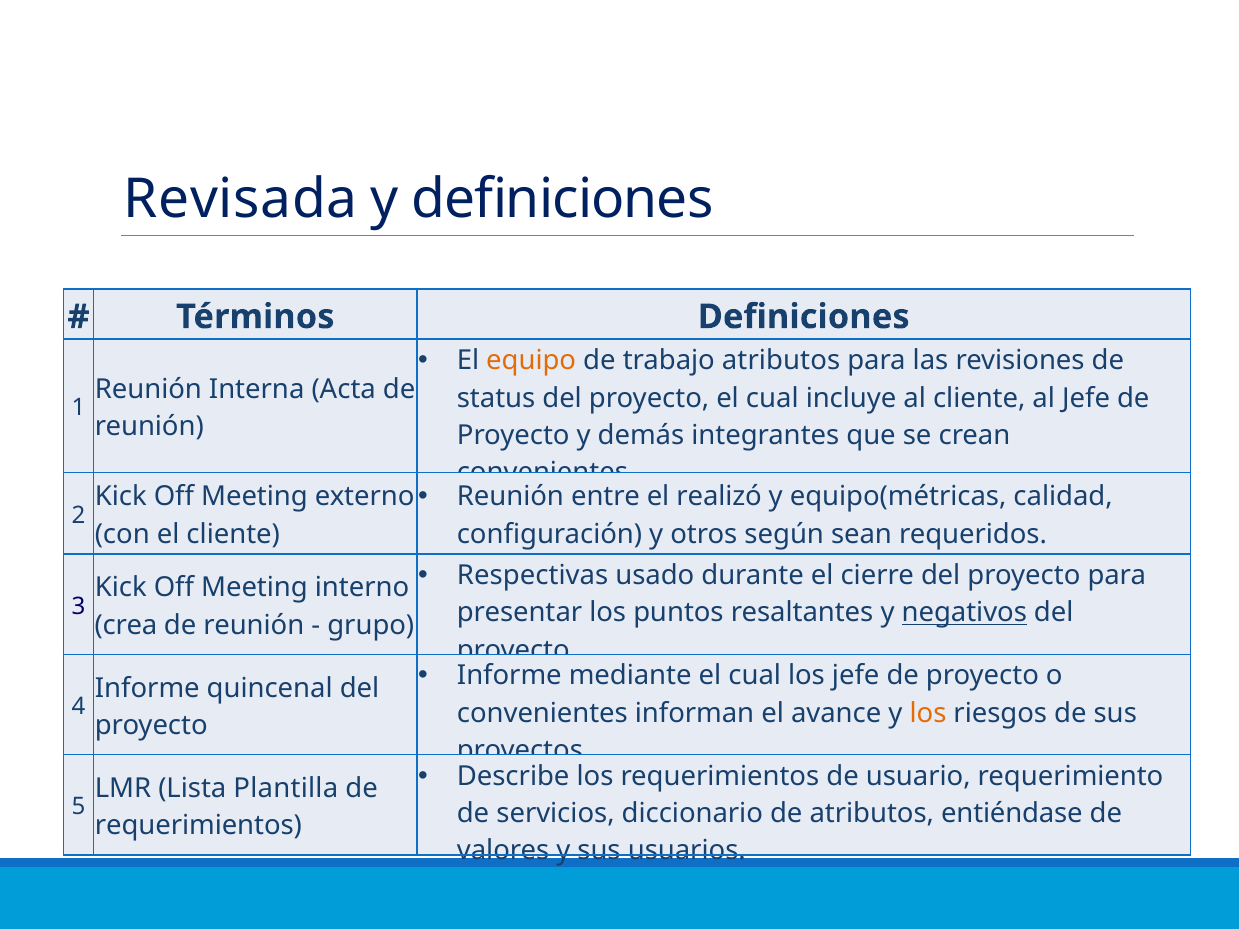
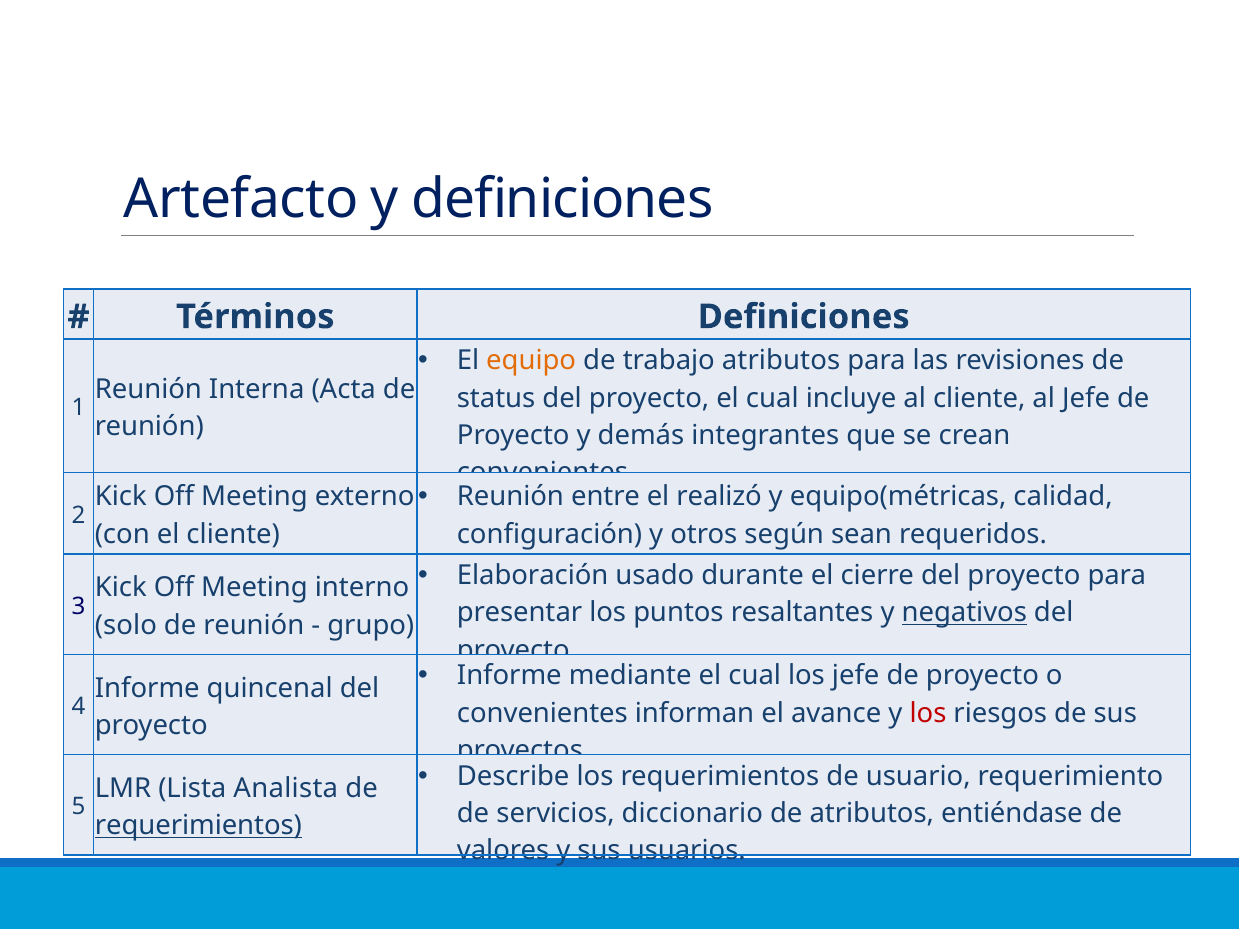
Revisada: Revisada -> Artefacto
Respectivas: Respectivas -> Elaboración
crea: crea -> solo
los at (928, 713) colour: orange -> red
Plantilla: Plantilla -> Analista
requerimientos at (198, 826) underline: none -> present
